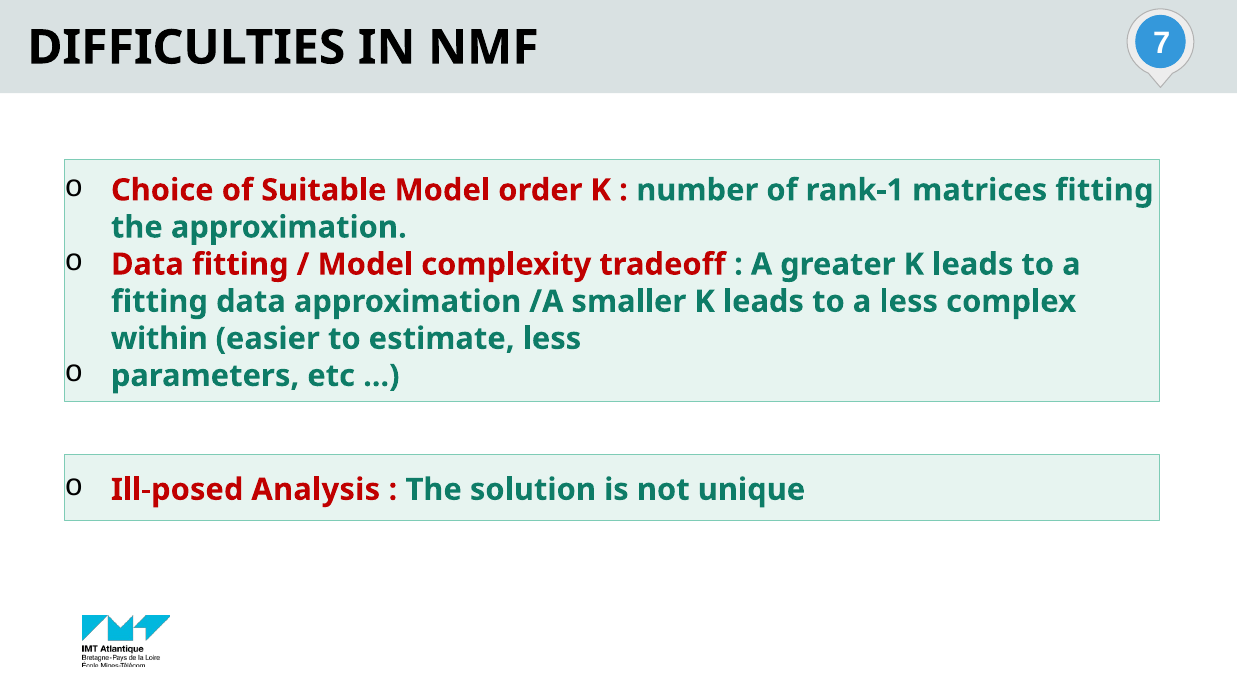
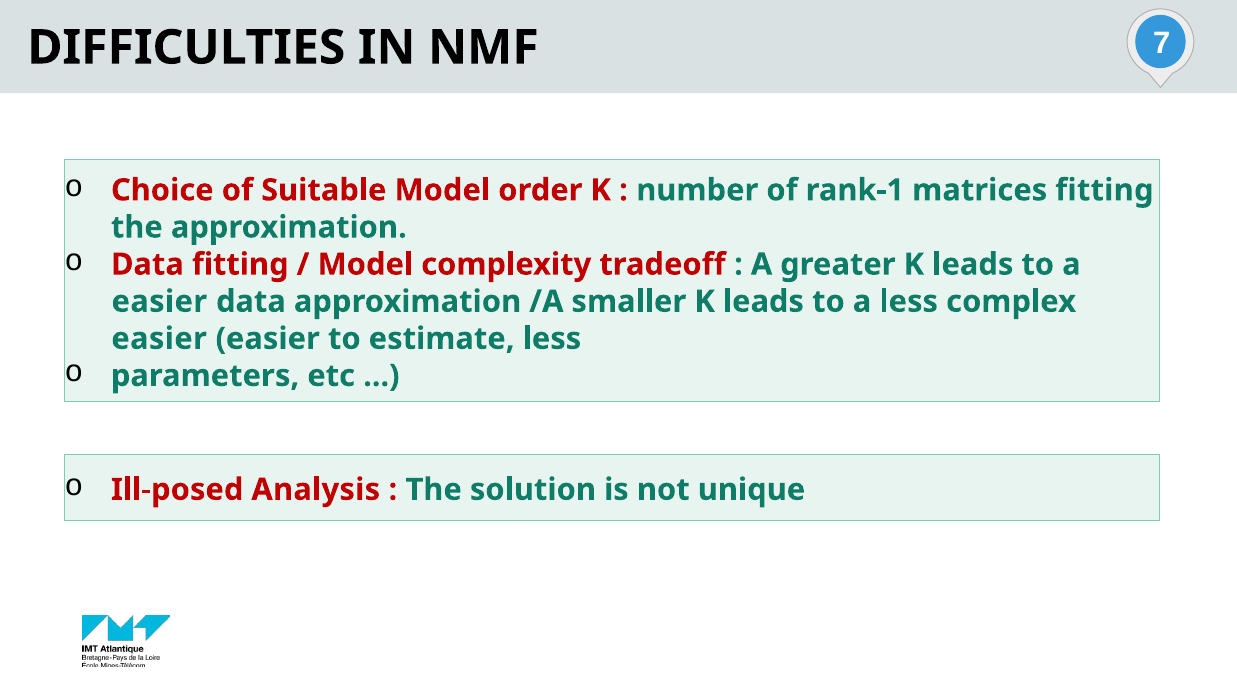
fitting at (159, 301): fitting -> easier
within at (159, 339): within -> easier
